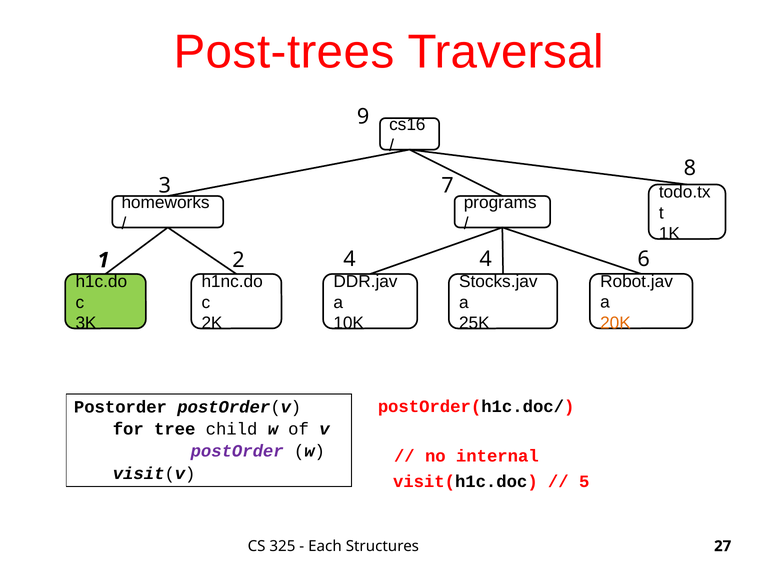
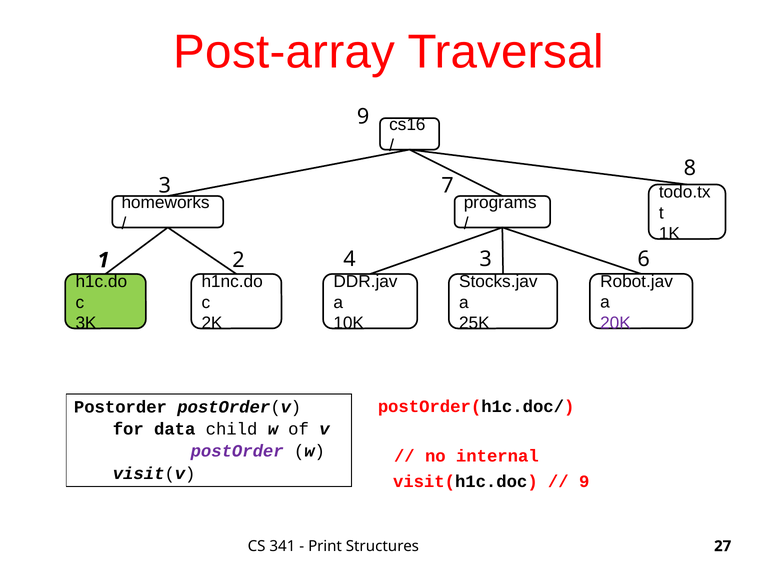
Post-trees: Post-trees -> Post-array
4 4: 4 -> 3
20K colour: orange -> purple
tree: tree -> data
5 at (584, 481): 5 -> 9
325: 325 -> 341
Each: Each -> Print
